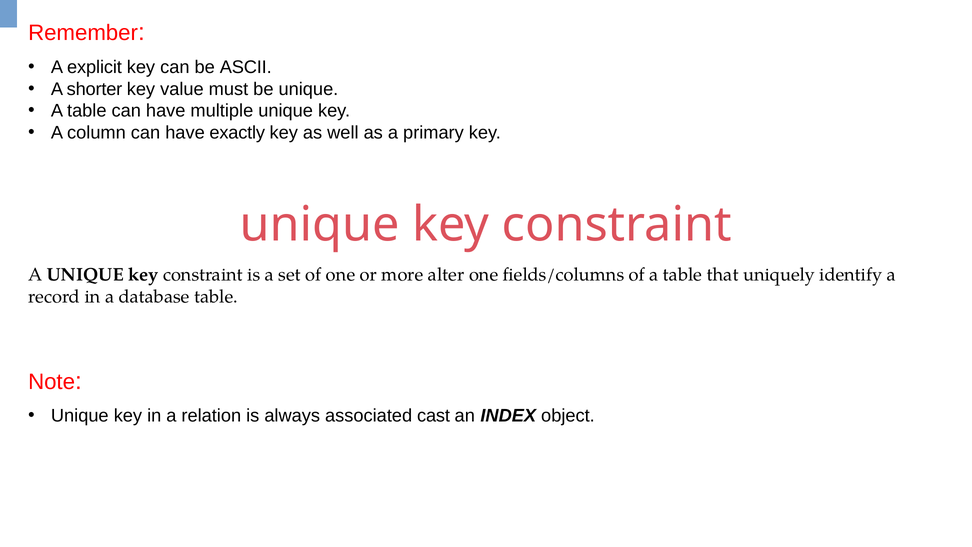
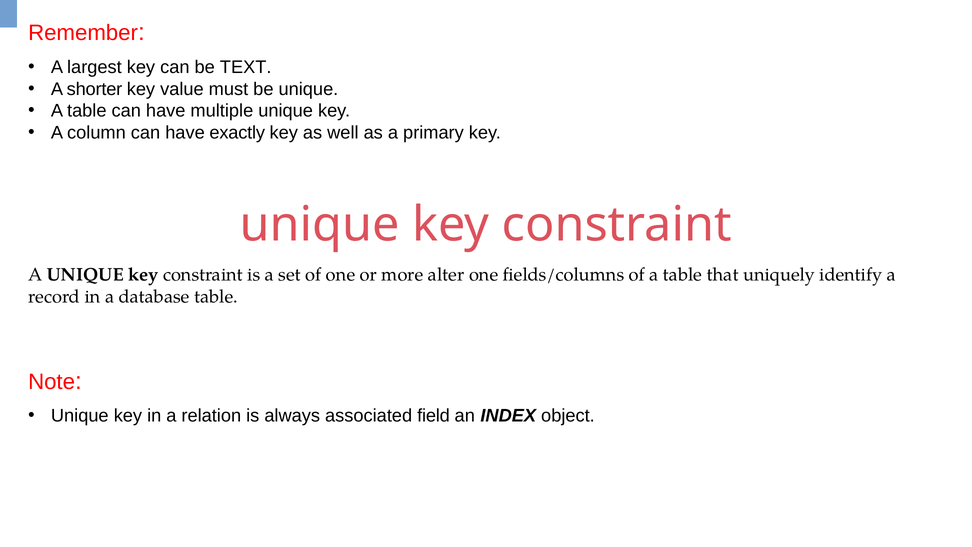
explicit: explicit -> largest
ASCII: ASCII -> TEXT
cast: cast -> field
